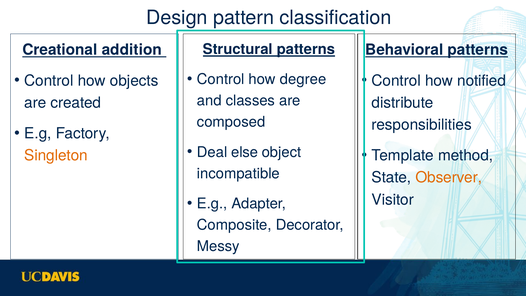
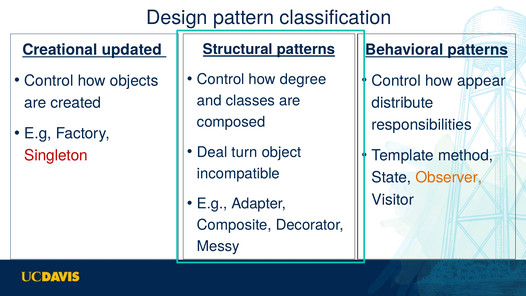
addition: addition -> updated
notified: notified -> appear
else: else -> turn
Singleton colour: orange -> red
